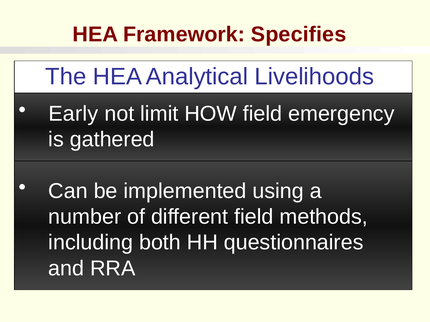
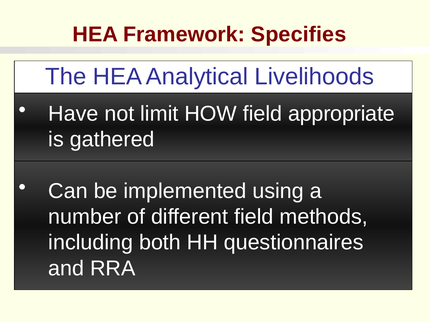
Early: Early -> Have
emergency: emergency -> appropriate
